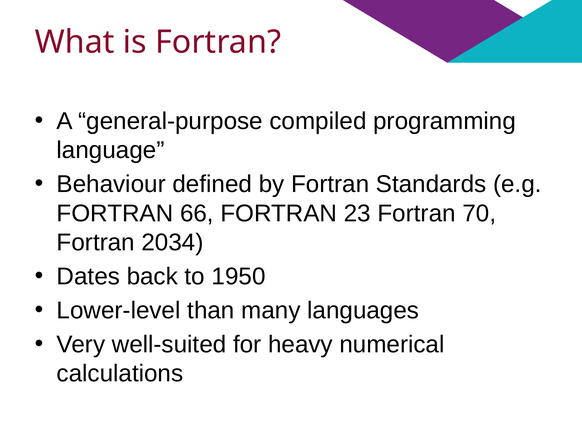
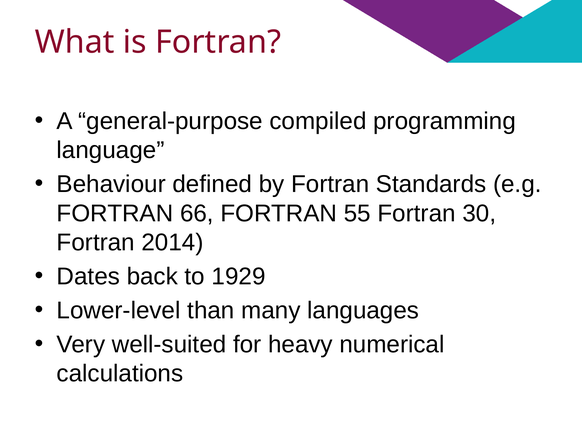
23: 23 -> 55
70: 70 -> 30
2034: 2034 -> 2014
1950: 1950 -> 1929
